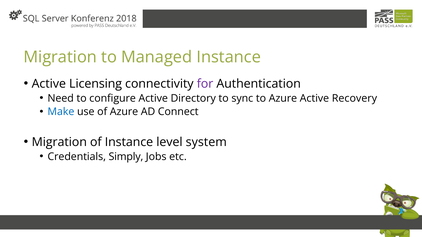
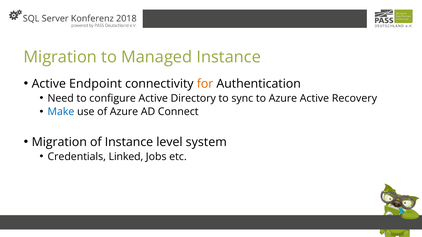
Licensing: Licensing -> Endpoint
for colour: purple -> orange
Simply: Simply -> Linked
